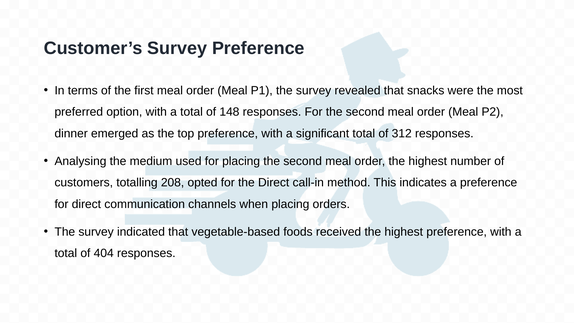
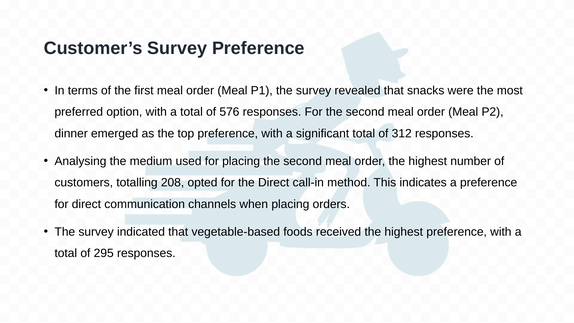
148: 148 -> 576
404: 404 -> 295
